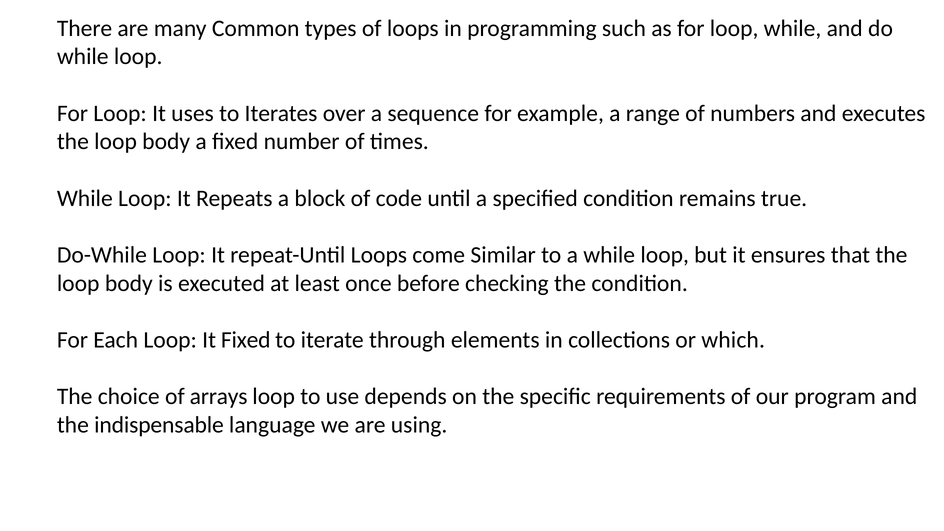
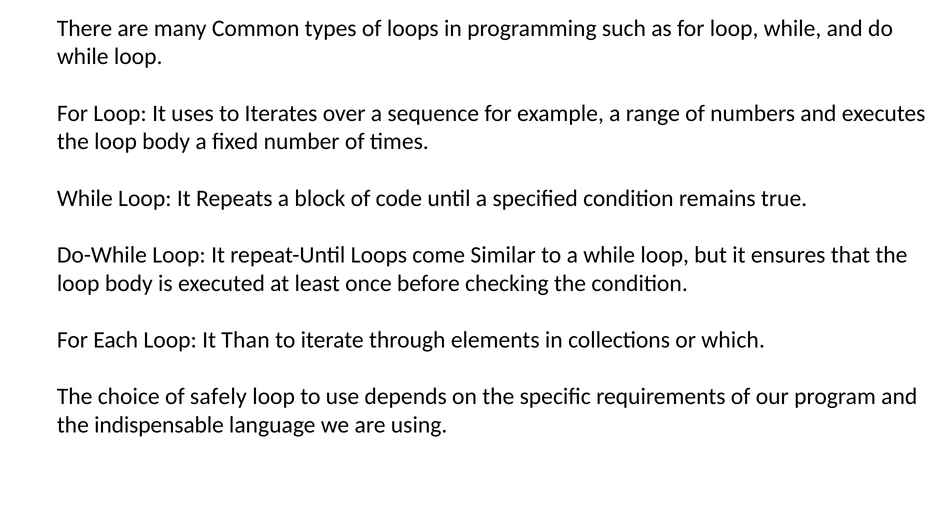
It Fixed: Fixed -> Than
arrays: arrays -> safely
